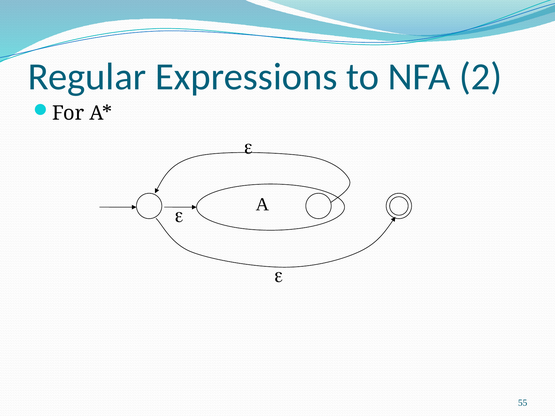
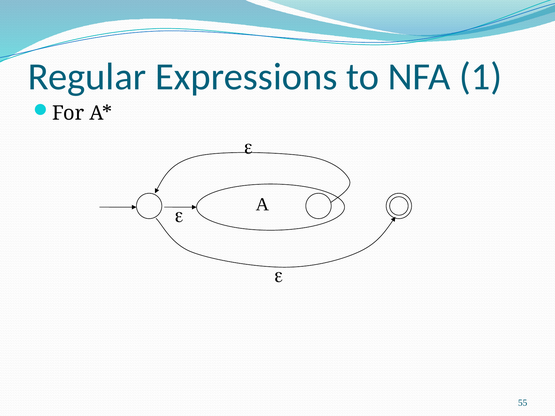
2: 2 -> 1
